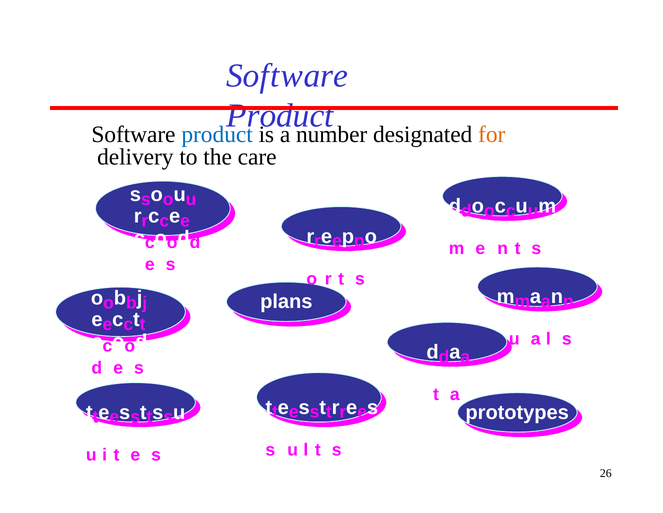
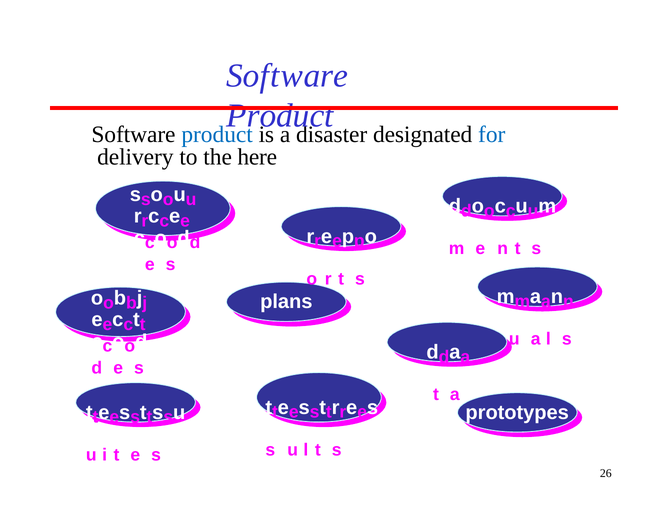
number: number -> disaster
for colour: orange -> blue
care: care -> here
